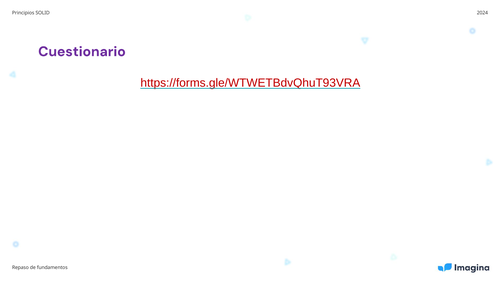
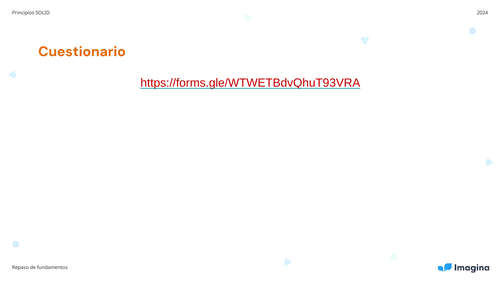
Cuestionario colour: purple -> orange
